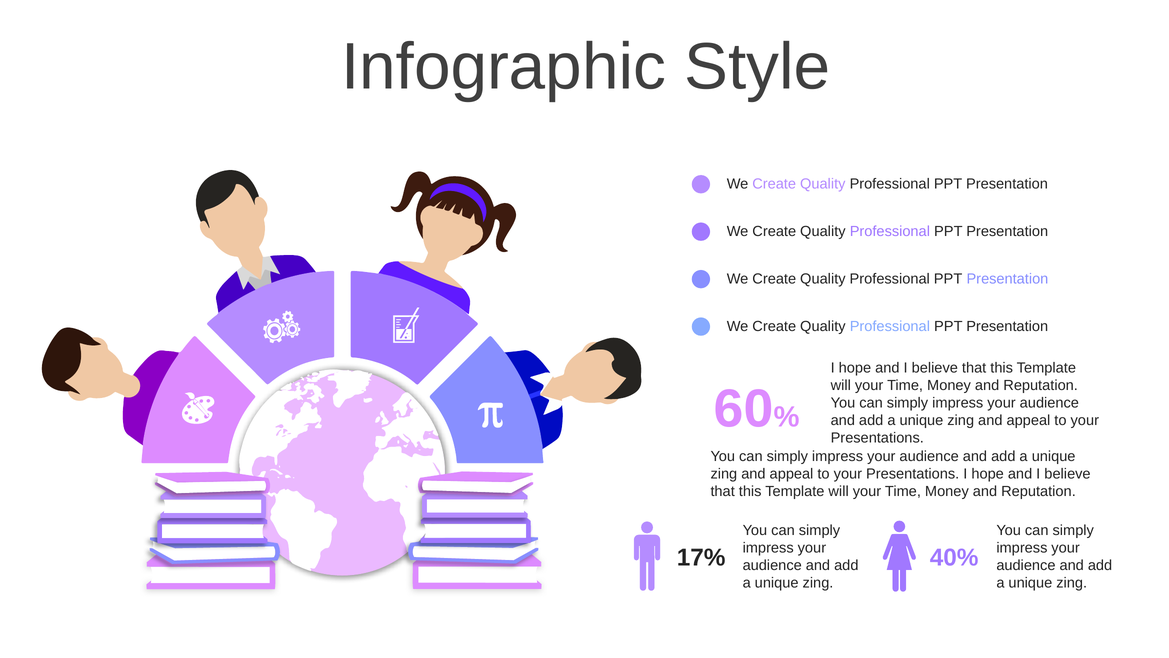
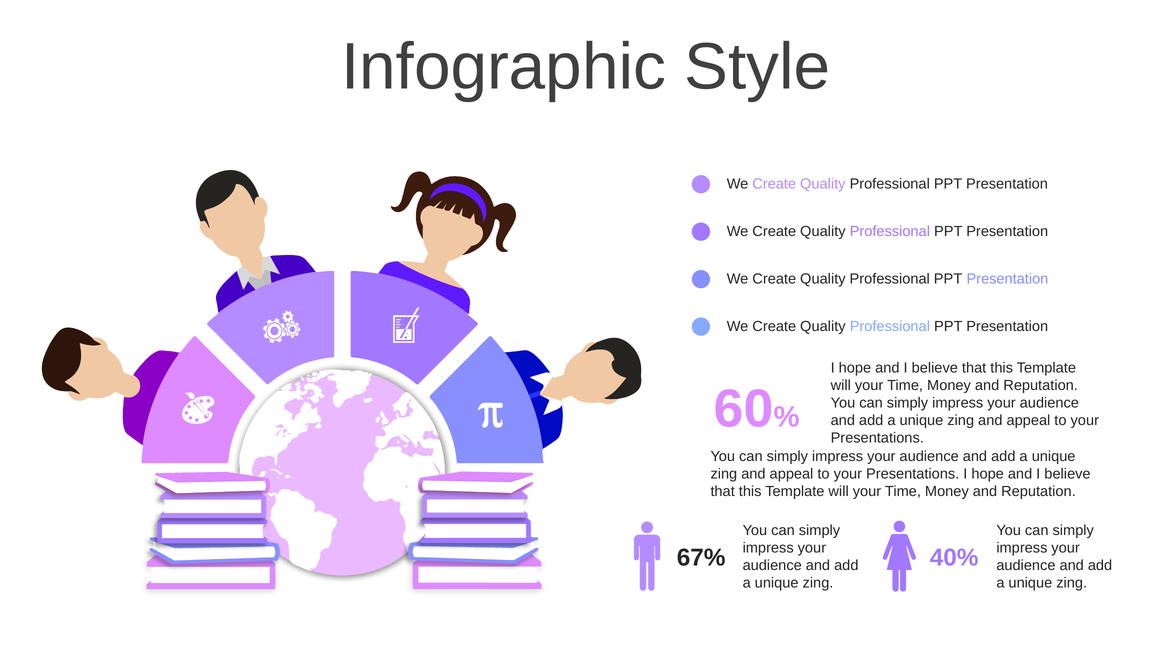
17%: 17% -> 67%
